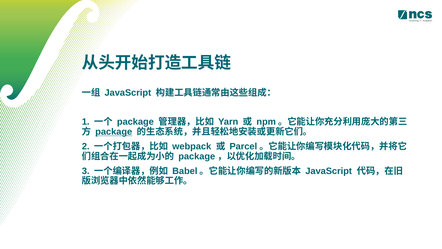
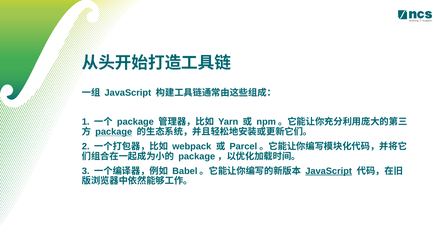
JavaScript at (329, 171) underline: none -> present
